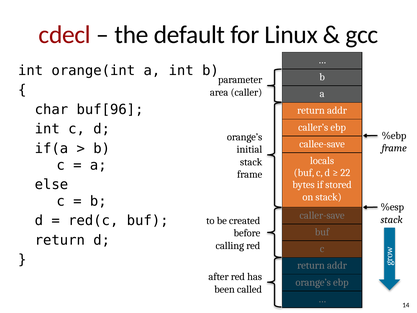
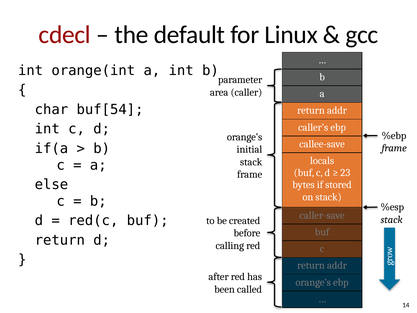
buf[96: buf[96 -> buf[54
22: 22 -> 23
